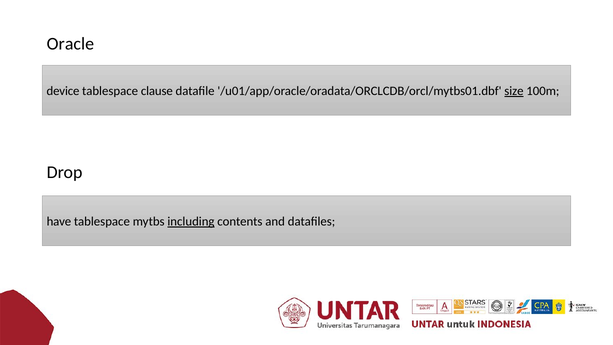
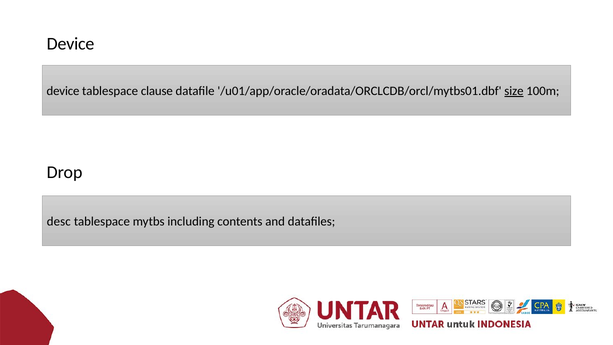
Oracle at (70, 44): Oracle -> Device
have: have -> desc
including underline: present -> none
